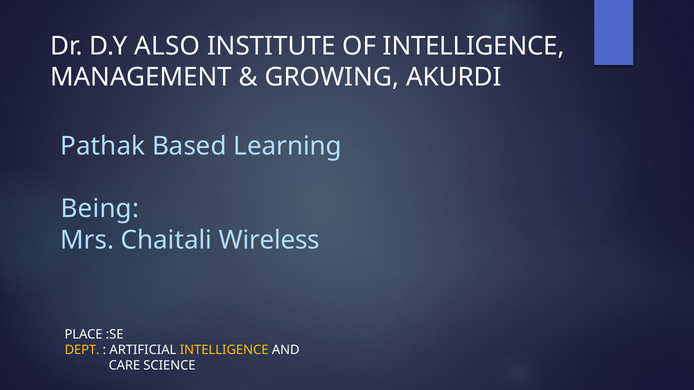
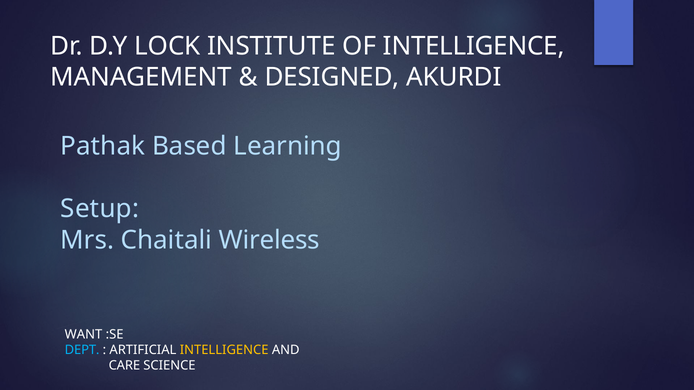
ALSO: ALSO -> LOCK
GROWING: GROWING -> DESIGNED
Being: Being -> Setup
PLACE: PLACE -> WANT
DEPT colour: yellow -> light blue
